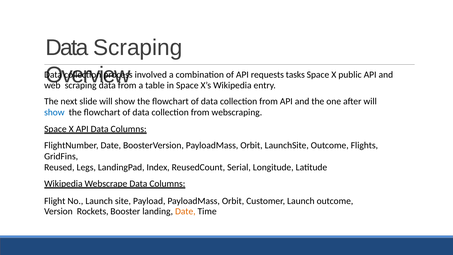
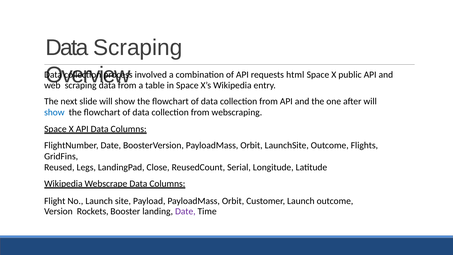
tasks: tasks -> html
Index: Index -> Close
Date at (185, 211) colour: orange -> purple
